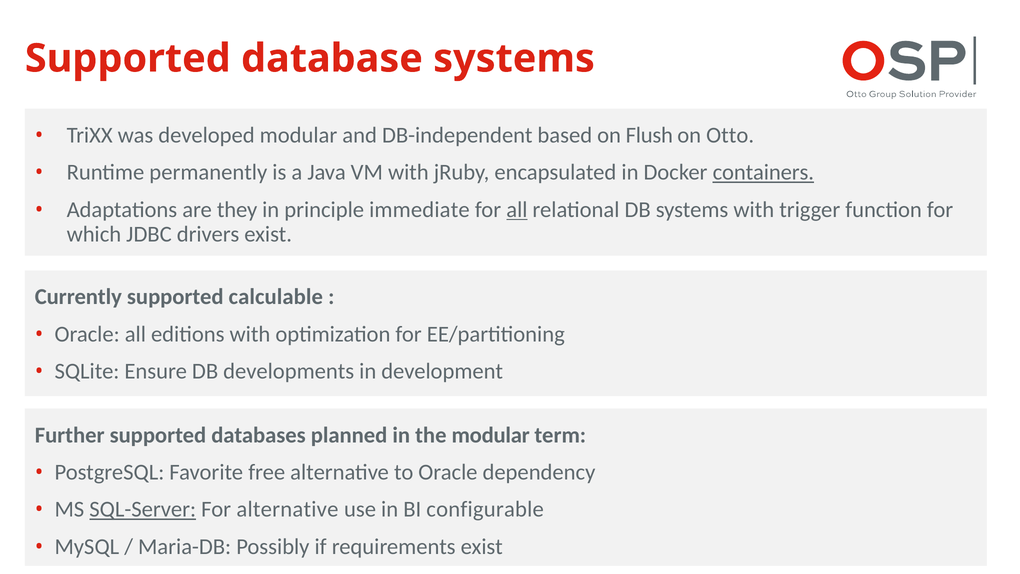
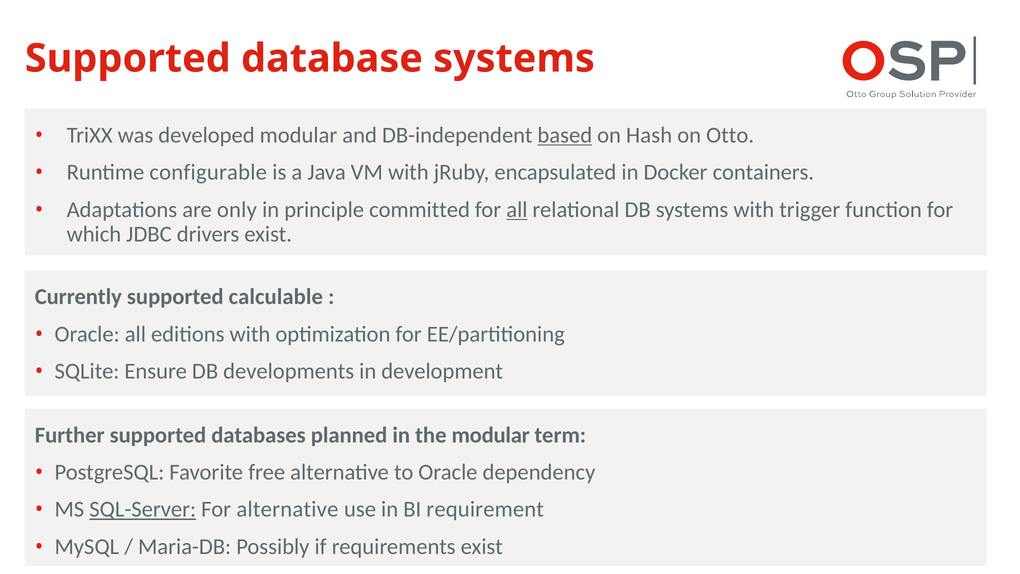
based underline: none -> present
Flush: Flush -> Hash
permanently: permanently -> configurable
containers underline: present -> none
they: they -> only
immediate: immediate -> committed
configurable: configurable -> requirement
